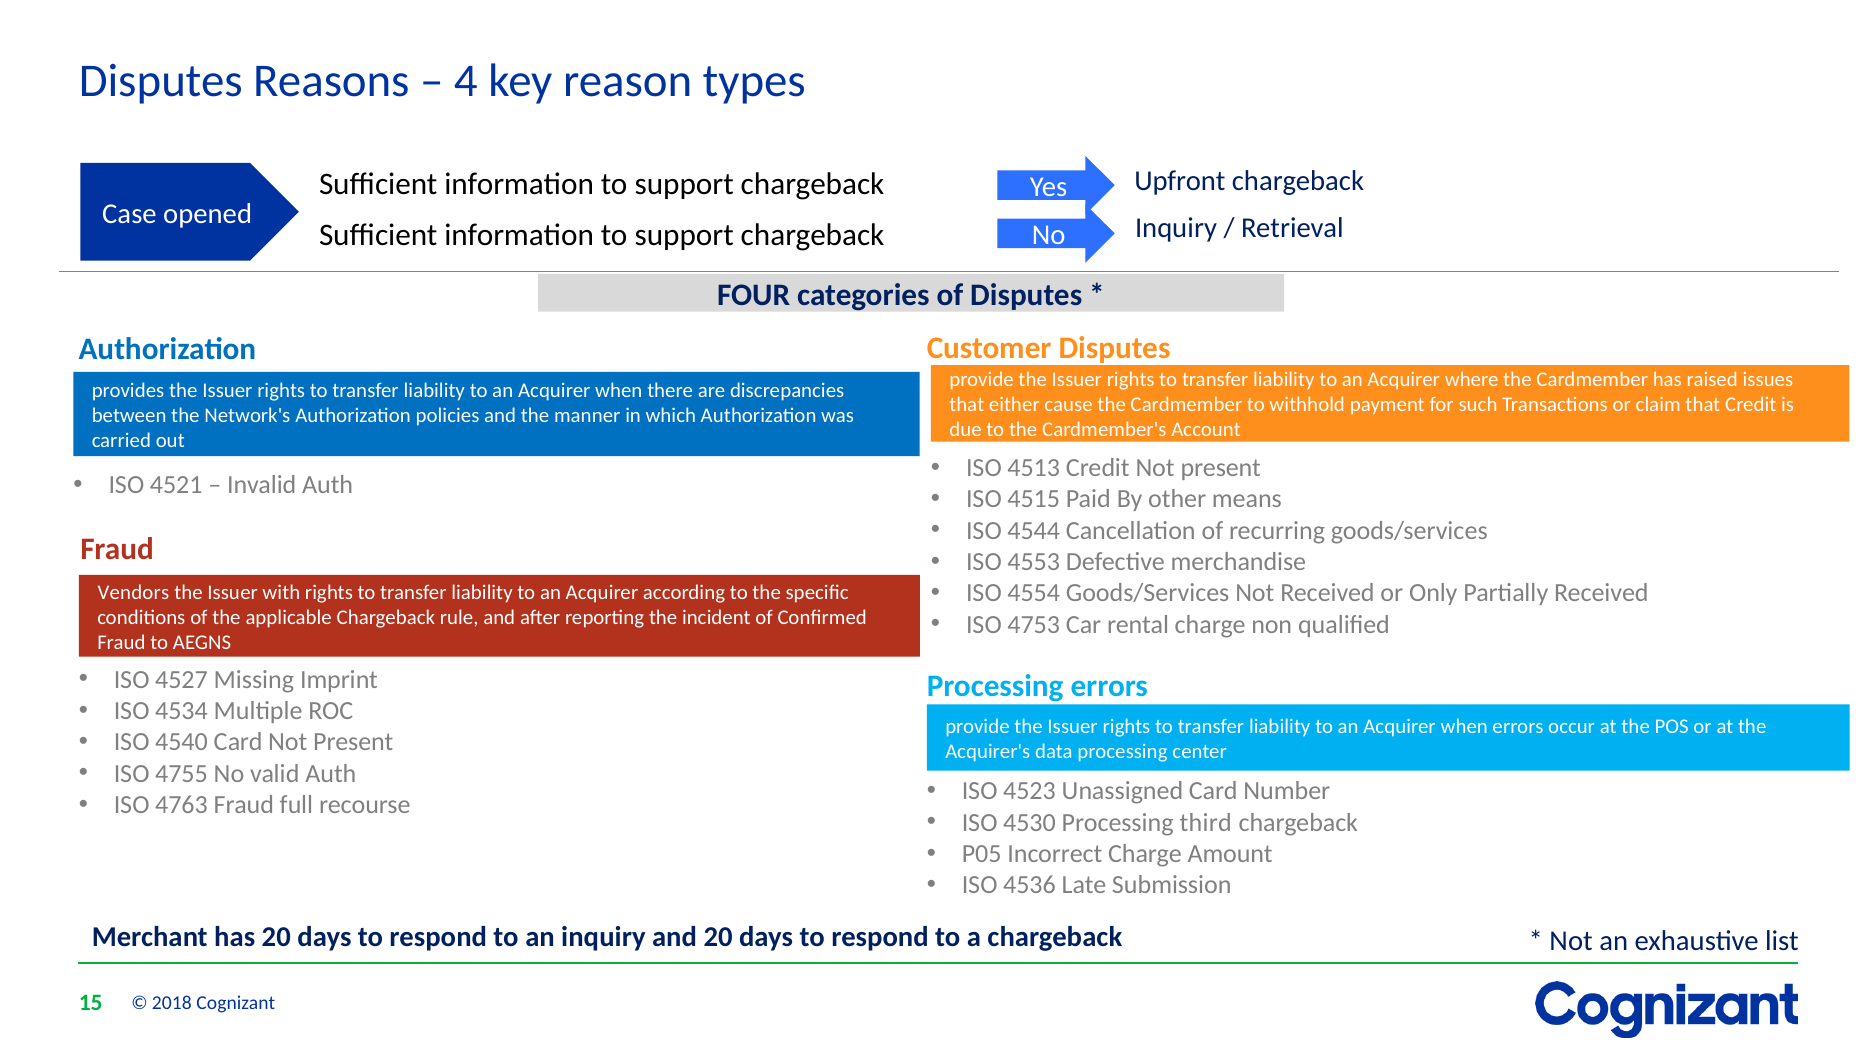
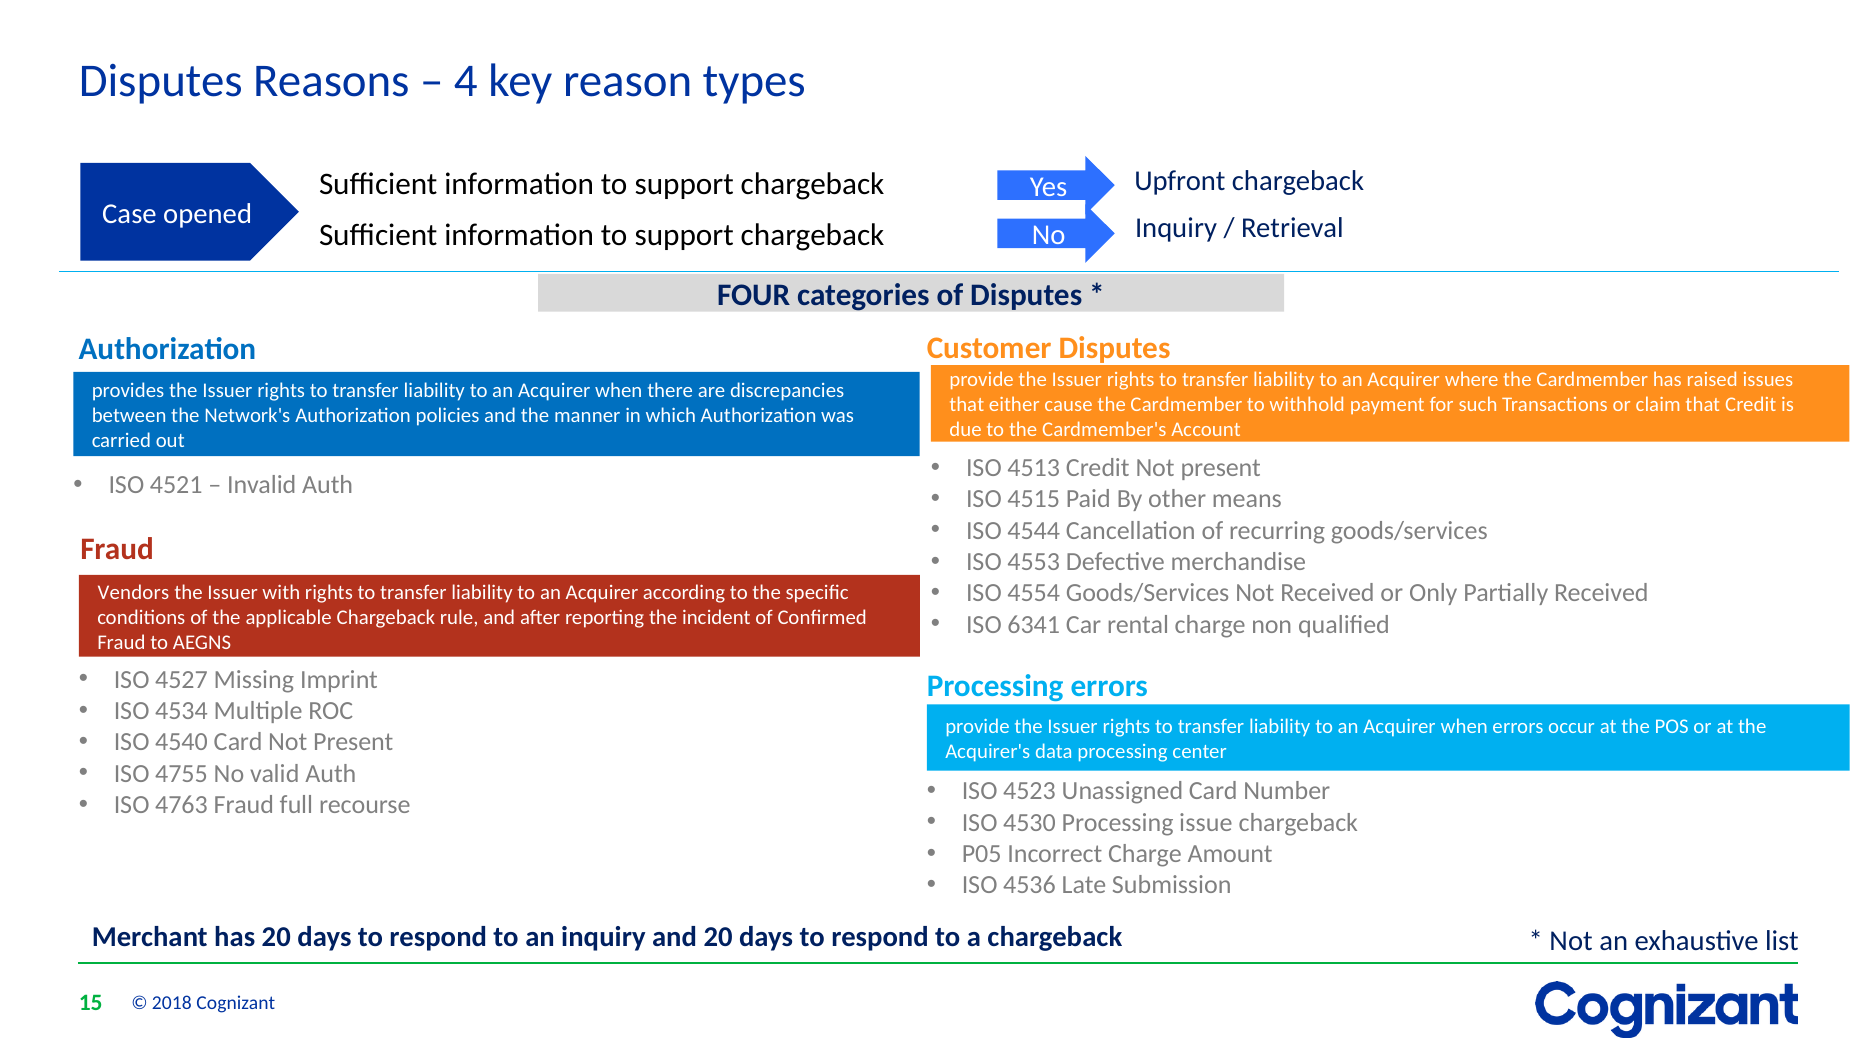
4753: 4753 -> 6341
third: third -> issue
